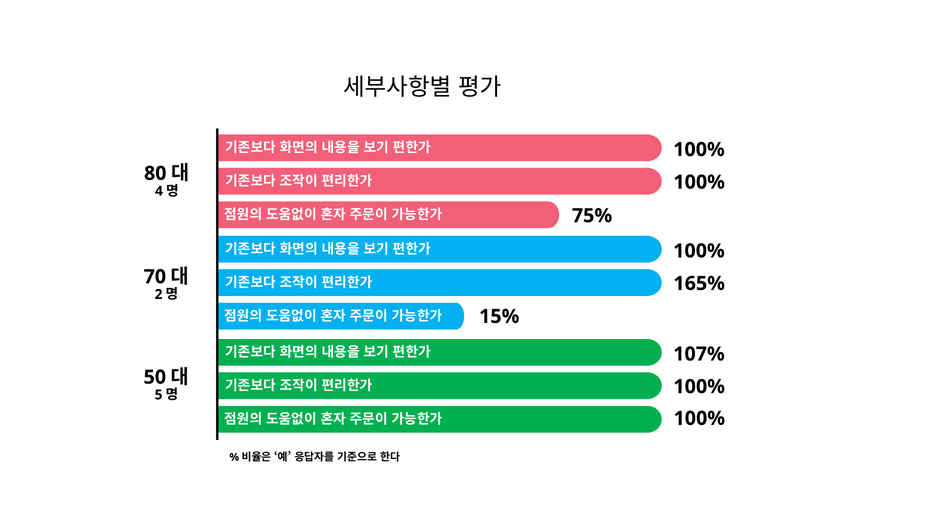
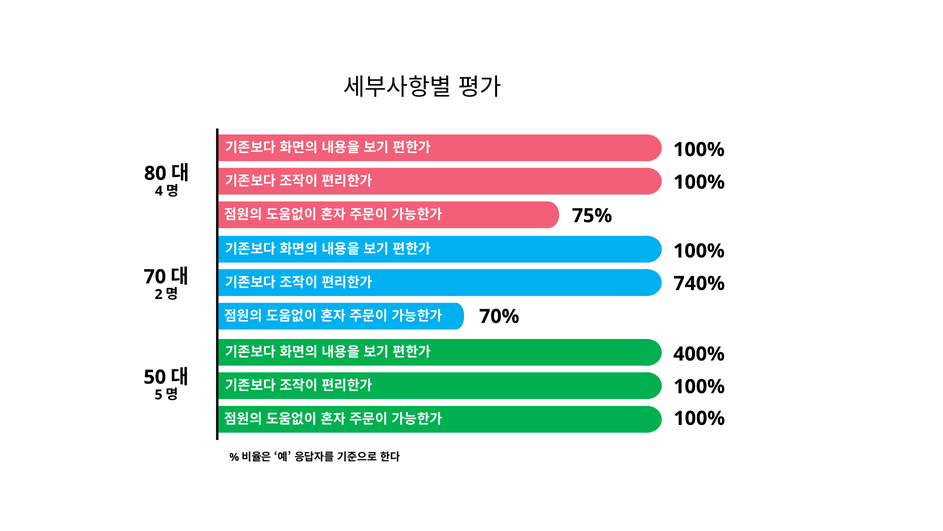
165%: 165% -> 740%
15%: 15% -> 70%
107%: 107% -> 400%
